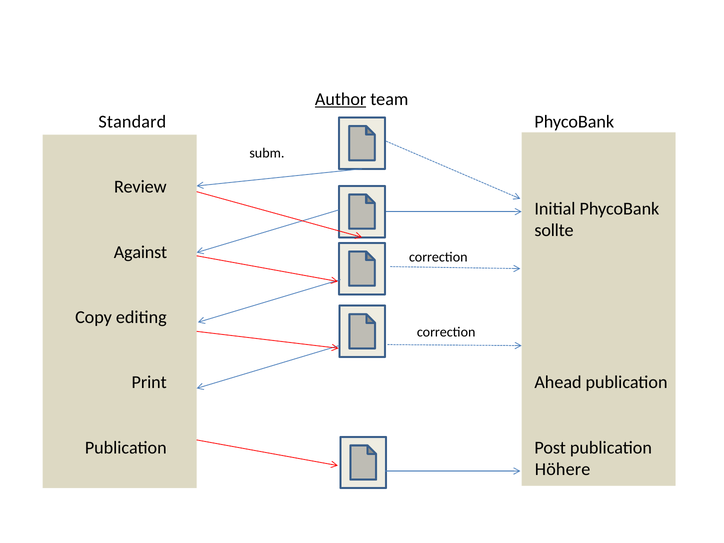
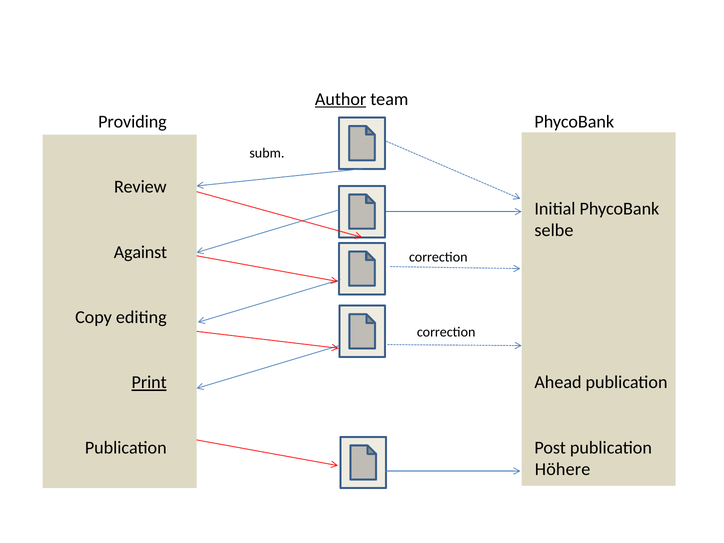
Standard: Standard -> Providing
sollte: sollte -> selbe
Print underline: none -> present
